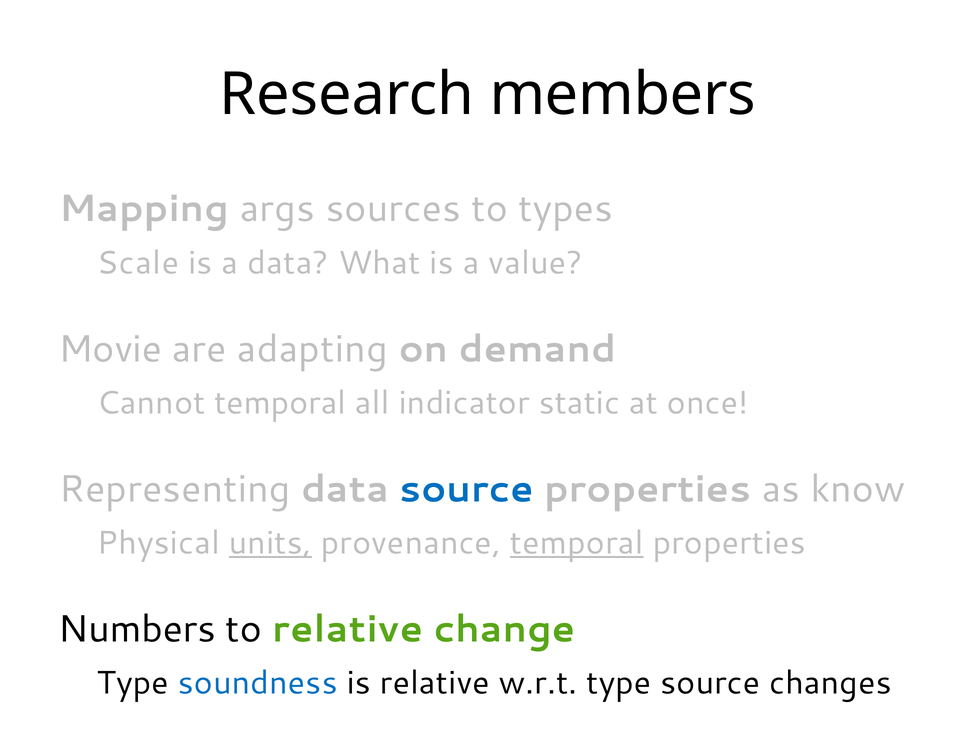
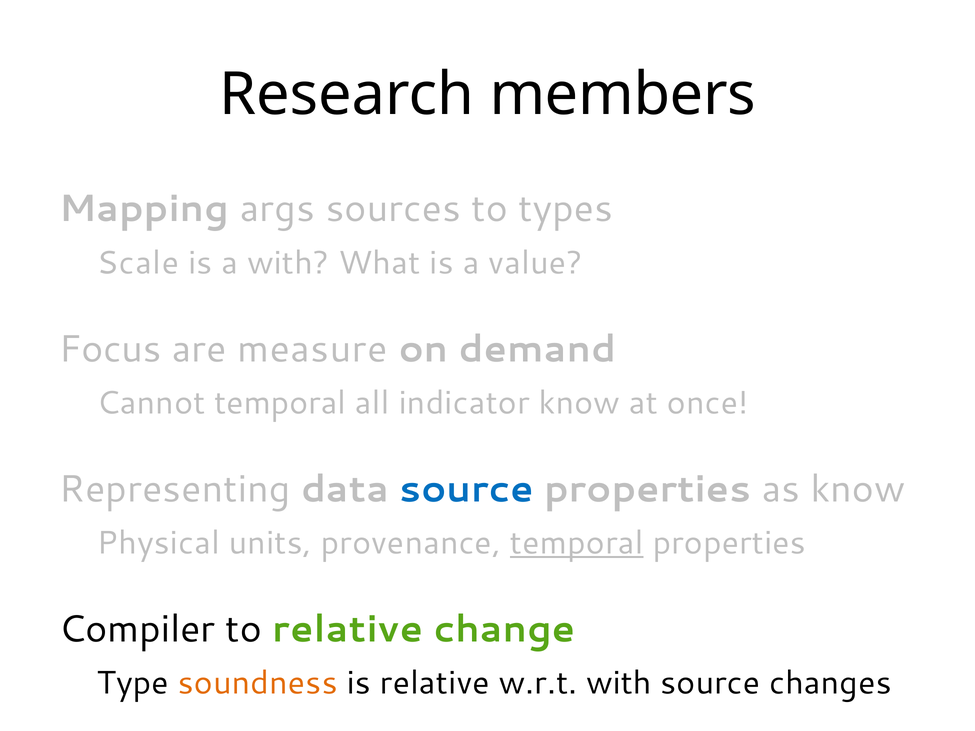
a data: data -> with
Movie: Movie -> Focus
adapting: adapting -> measure
indicator static: static -> know
units underline: present -> none
Numbers: Numbers -> Compiler
soundness colour: blue -> orange
w.r.t type: type -> with
